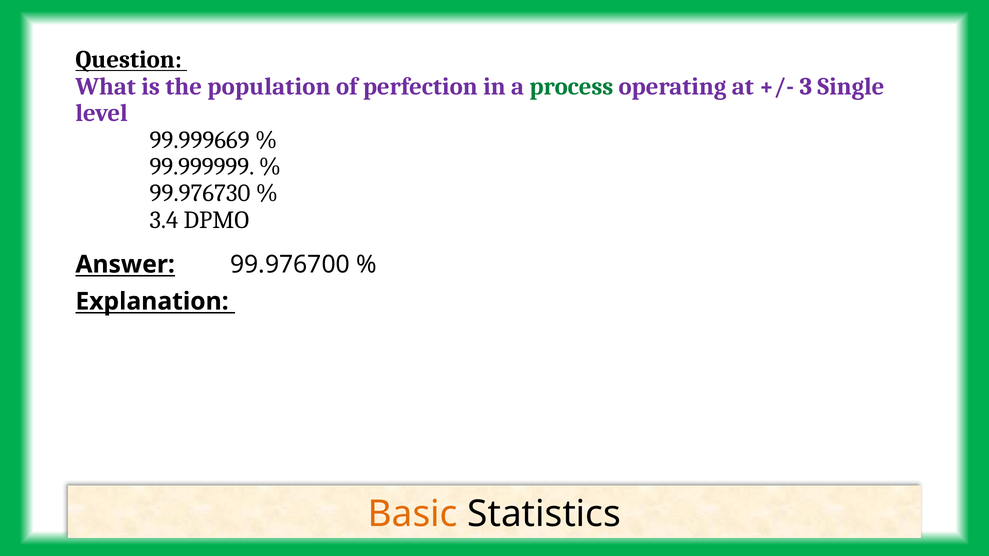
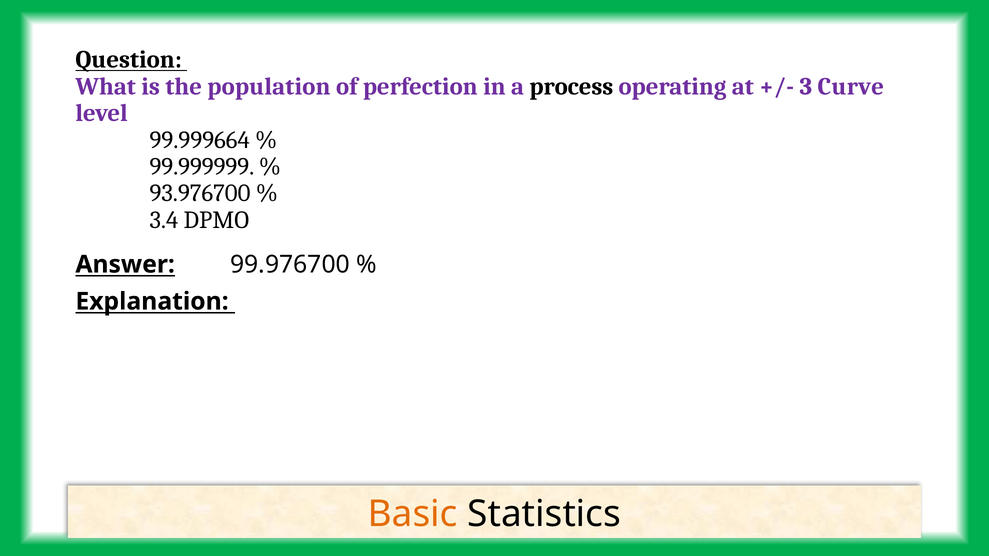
process colour: green -> black
Single: Single -> Curve
99.999669: 99.999669 -> 99.999664
99.976730: 99.976730 -> 93.976700
